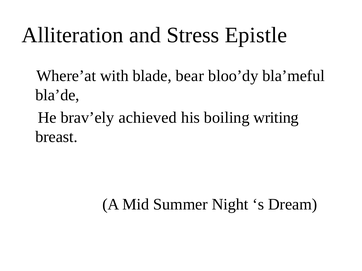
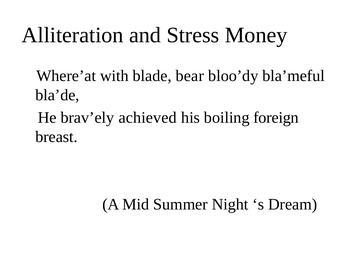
Epistle: Epistle -> Money
writing: writing -> foreign
